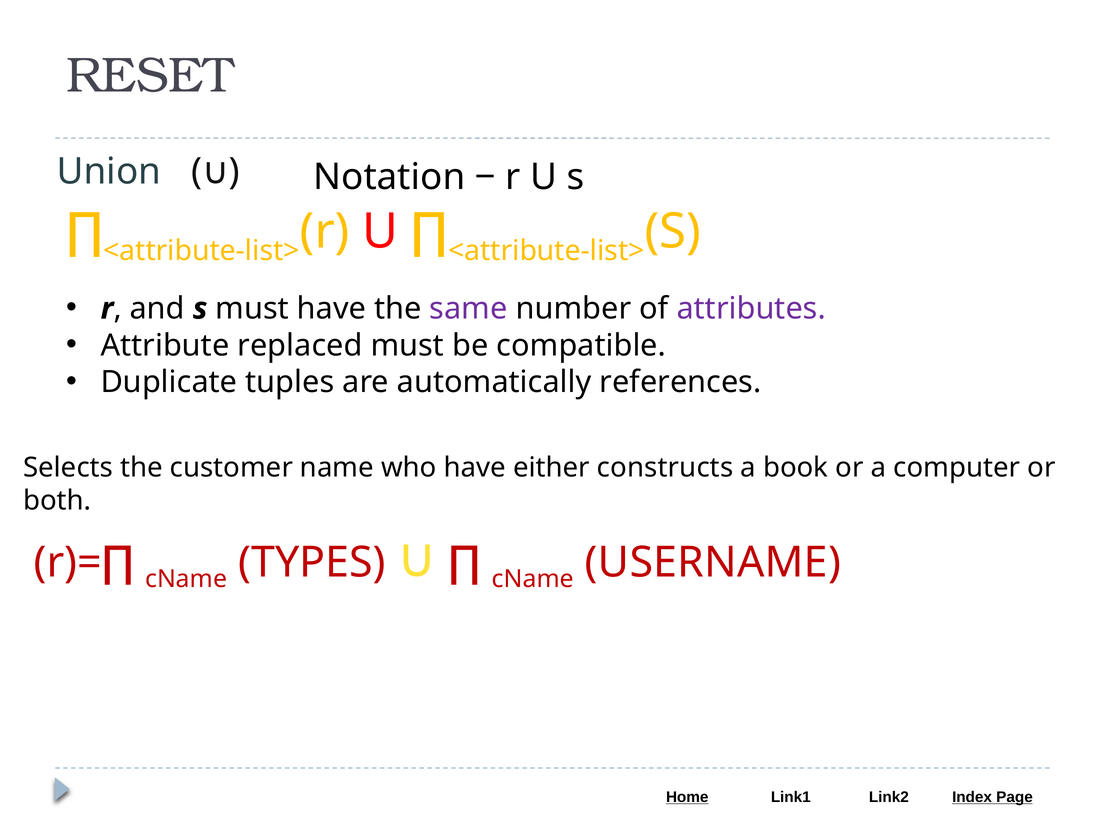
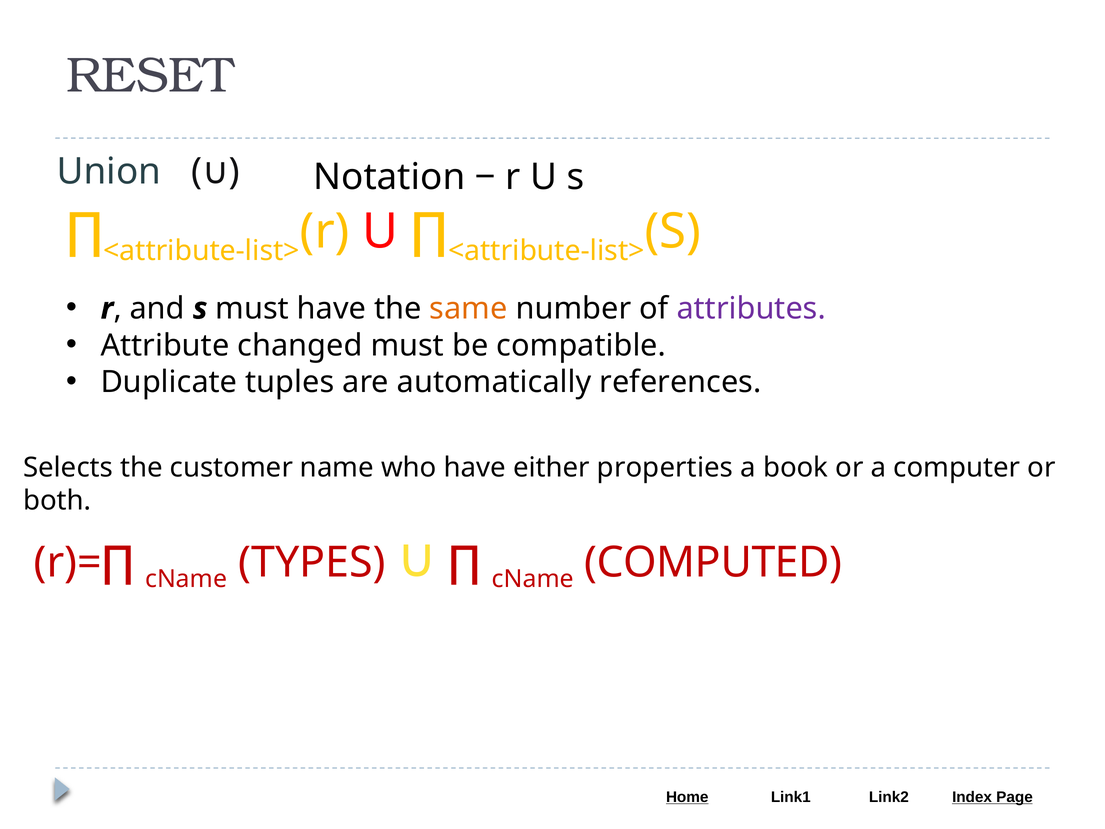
same colour: purple -> orange
replaced: replaced -> changed
constructs: constructs -> properties
USERNAME: USERNAME -> COMPUTED
